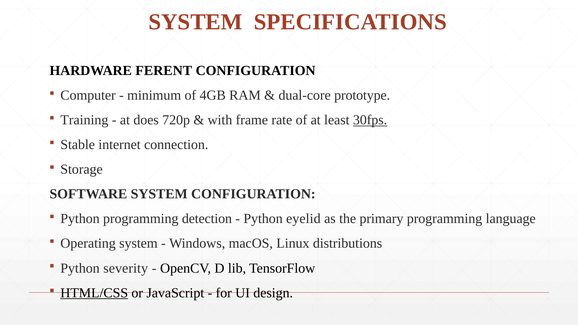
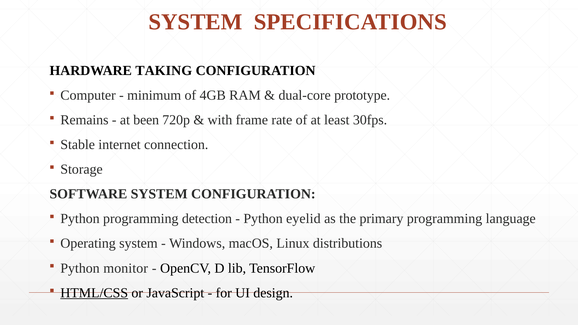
FERENT: FERENT -> TAKING
Training: Training -> Remains
does: does -> been
30fps underline: present -> none
severity: severity -> monitor
